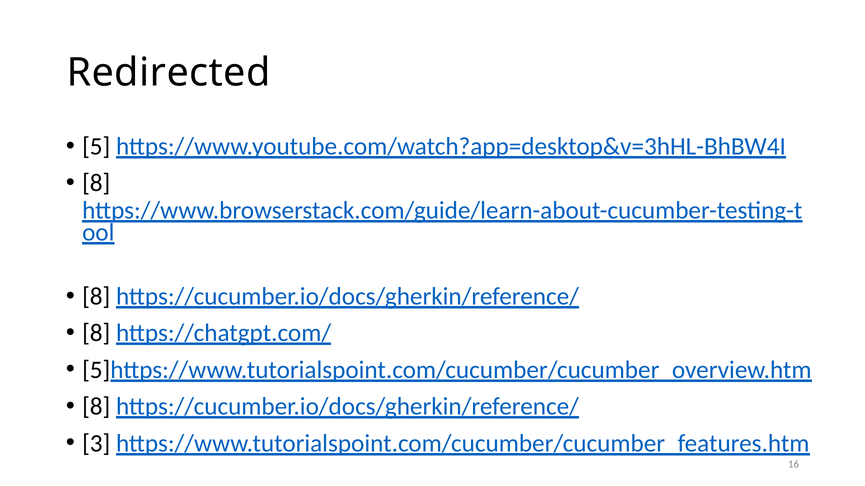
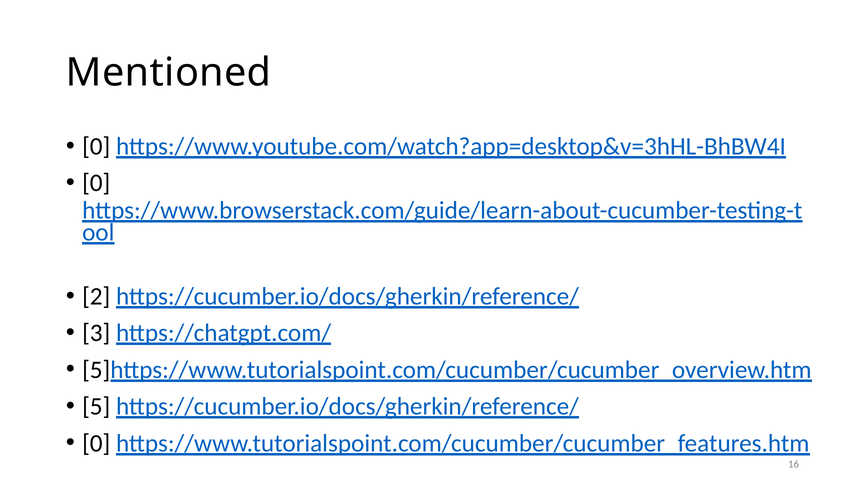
Redirected: Redirected -> Mentioned
5 at (96, 147): 5 -> 0
8 at (96, 183): 8 -> 0
8 at (96, 297): 8 -> 2
8 at (96, 333): 8 -> 3
8 at (96, 407): 8 -> 5
3 at (96, 444): 3 -> 0
